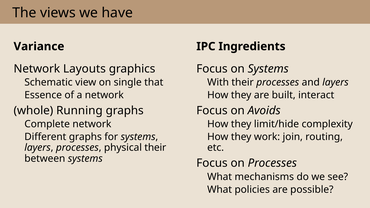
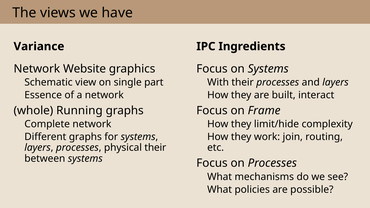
Layouts: Layouts -> Website
that: that -> part
Avoids: Avoids -> Frame
